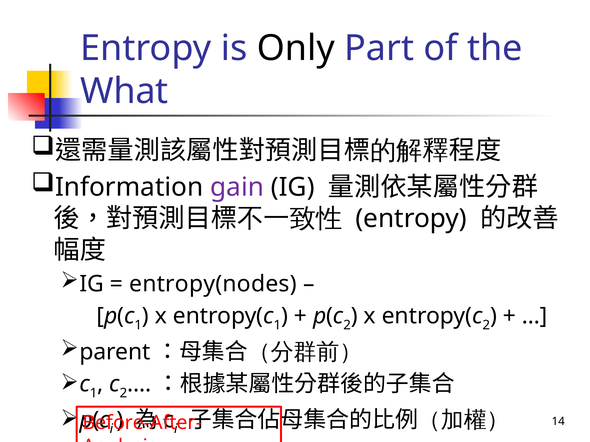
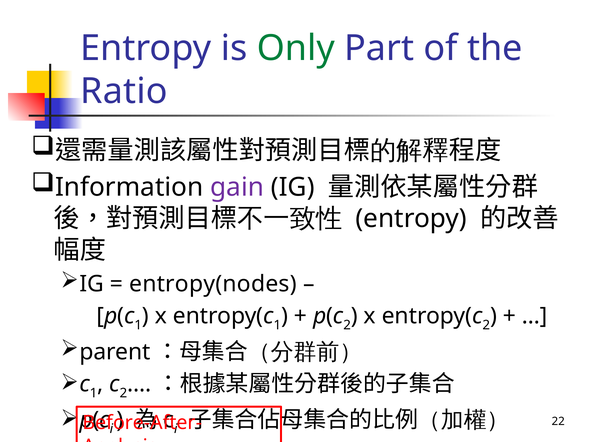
Only colour: black -> green
What: What -> Ratio
14: 14 -> 22
